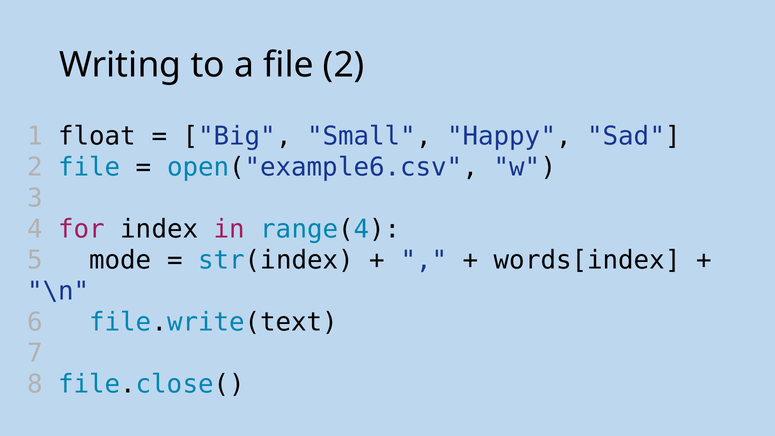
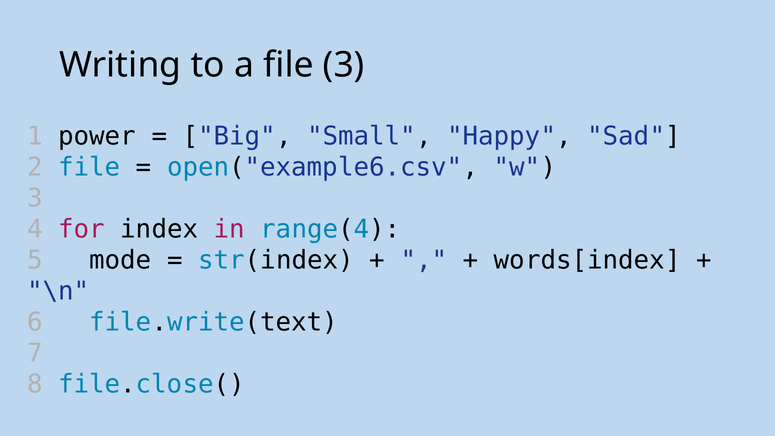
file 2: 2 -> 3
float: float -> power
